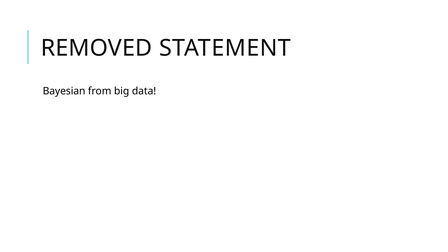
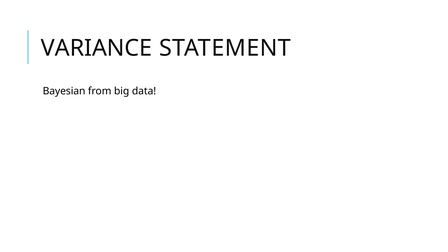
REMOVED: REMOVED -> VARIANCE
